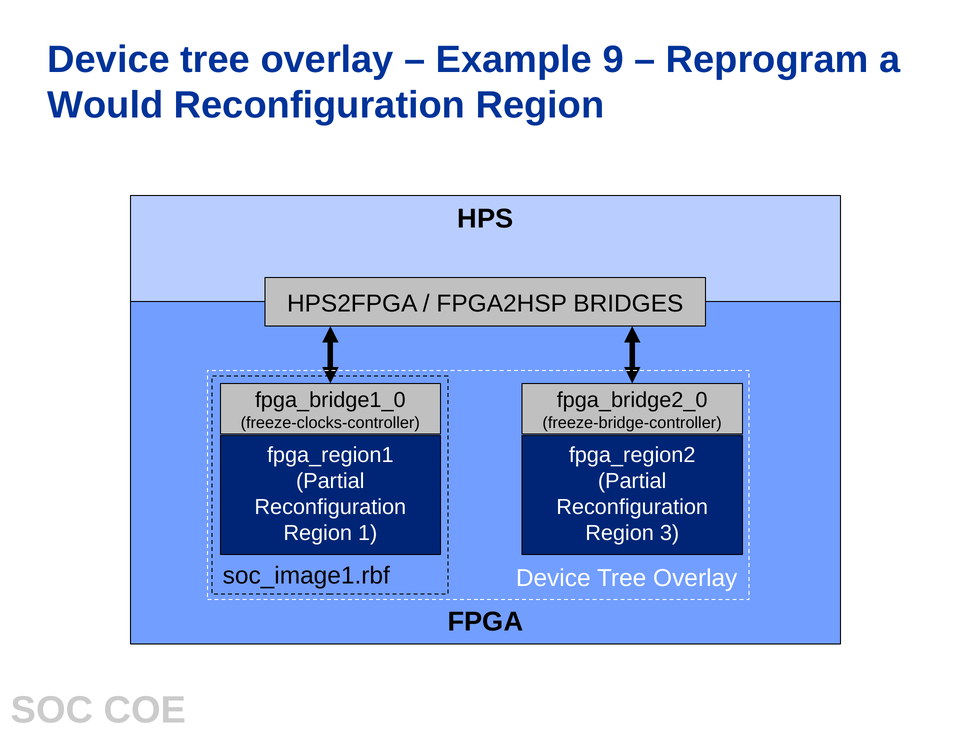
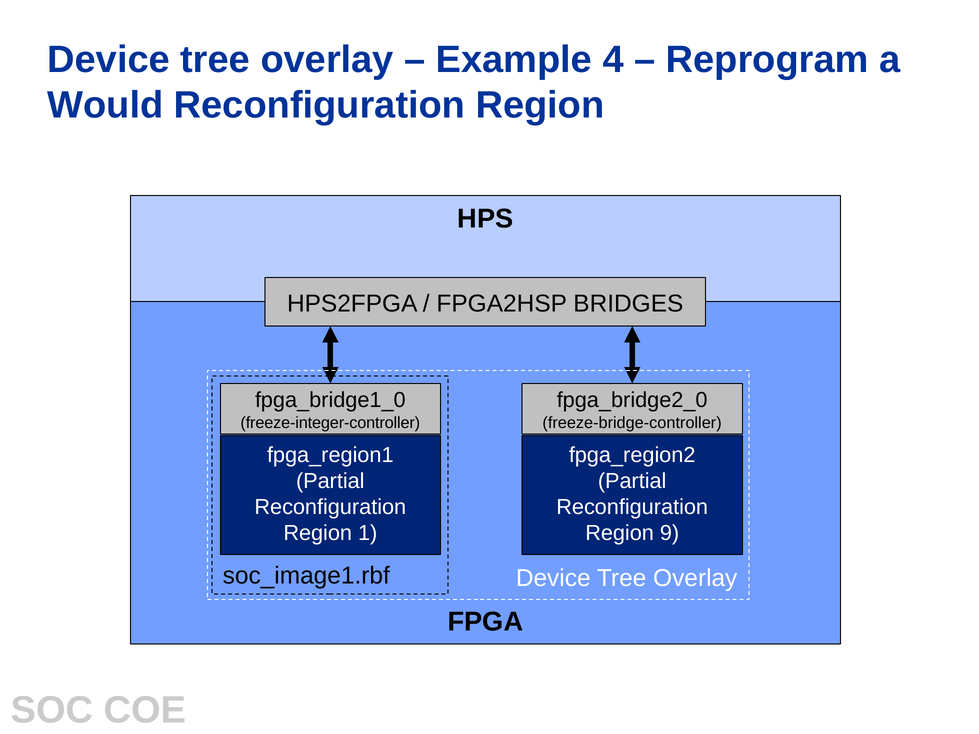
9: 9 -> 4
freeze-clocks-controller: freeze-clocks-controller -> freeze-integer-controller
3: 3 -> 9
